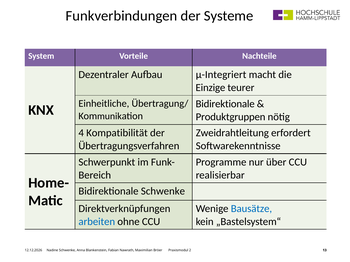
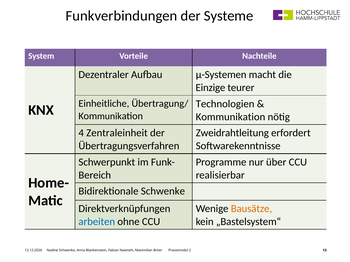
µ-Integriert: µ-Integriert -> µ-Systemen
Bidirektionale at (225, 104): Bidirektionale -> Technologien
Produktgruppen at (231, 117): Produktgruppen -> Kommunikation
Kompatibilität: Kompatibilität -> Zentraleinheit
Bausätze colour: blue -> orange
